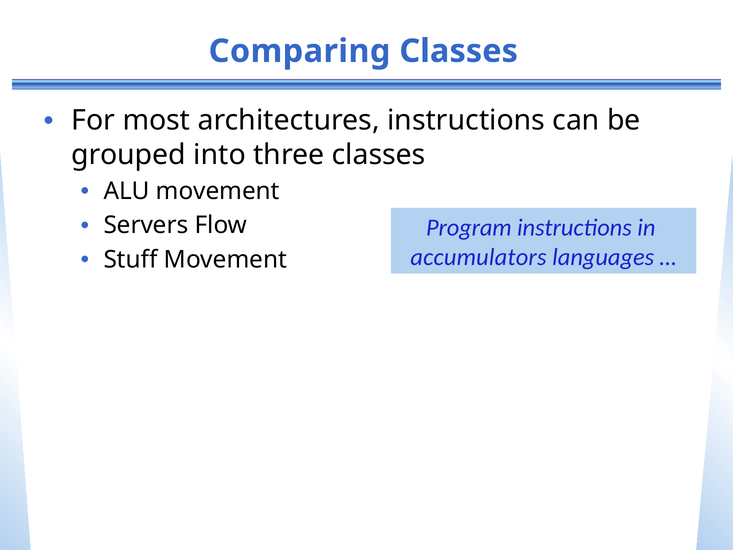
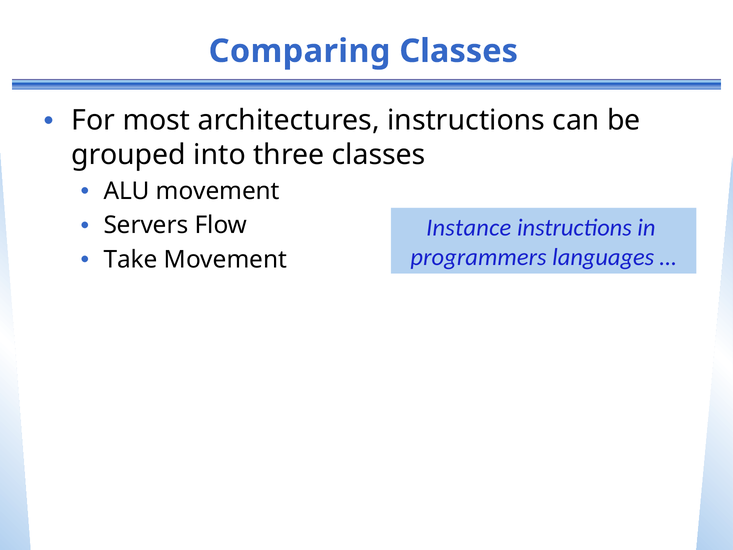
Program: Program -> Instance
accumulators: accumulators -> programmers
Stuff: Stuff -> Take
